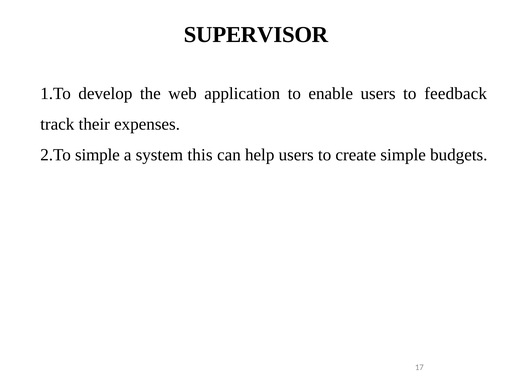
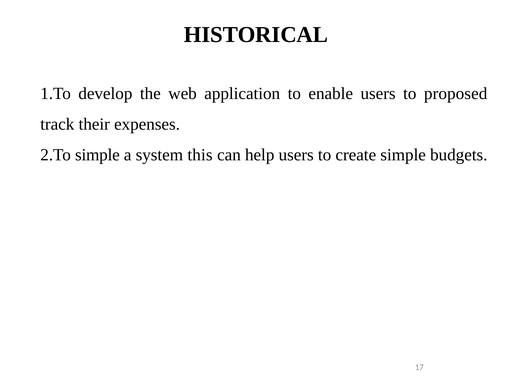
SUPERVISOR: SUPERVISOR -> HISTORICAL
feedback: feedback -> proposed
